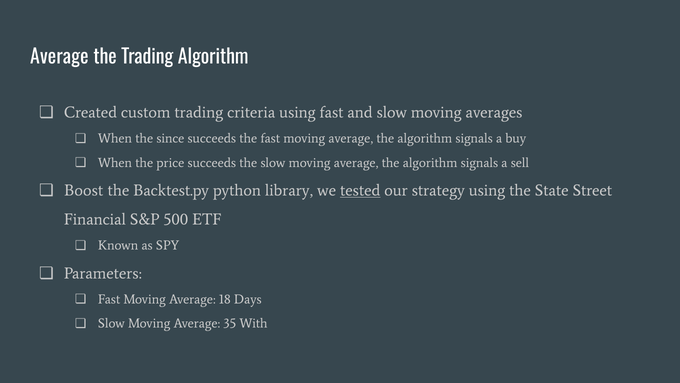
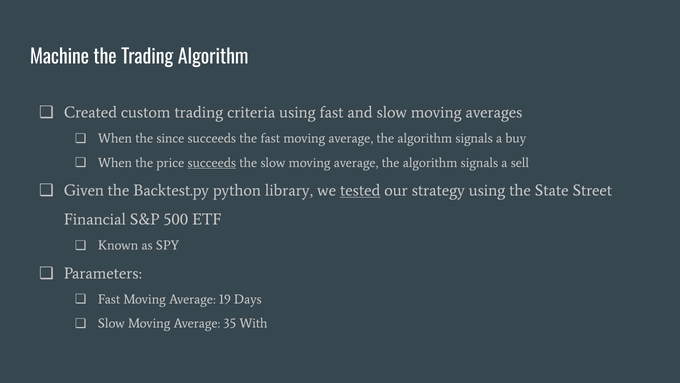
Average at (59, 57): Average -> Machine
succeeds at (212, 162) underline: none -> present
Boost: Boost -> Given
18: 18 -> 19
